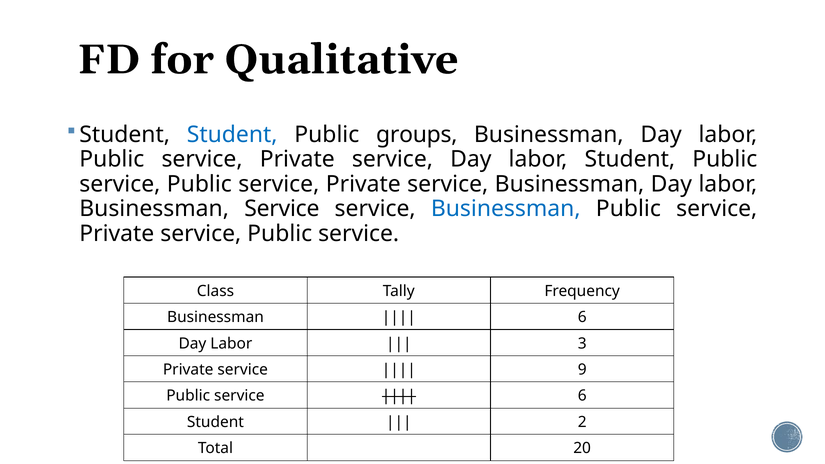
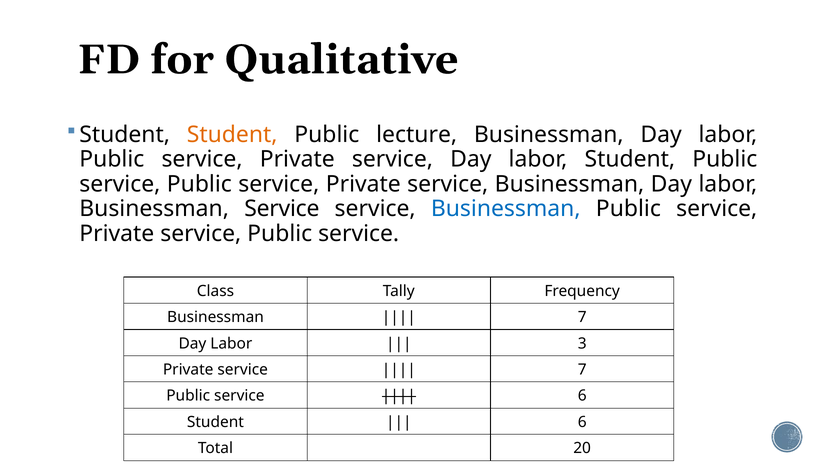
Student at (232, 135) colour: blue -> orange
groups: groups -> lecture
6 at (582, 317): 6 -> 7
9 at (582, 370): 9 -> 7
2 at (582, 422): 2 -> 6
